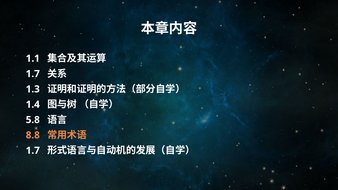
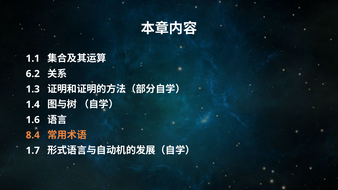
1.7 at (33, 74): 1.7 -> 6.2
5.8: 5.8 -> 1.6
8.8: 8.8 -> 8.4
